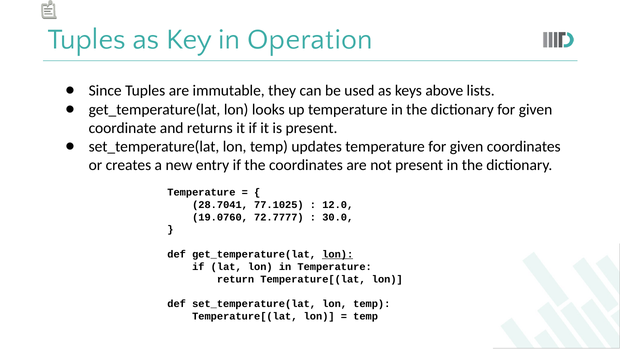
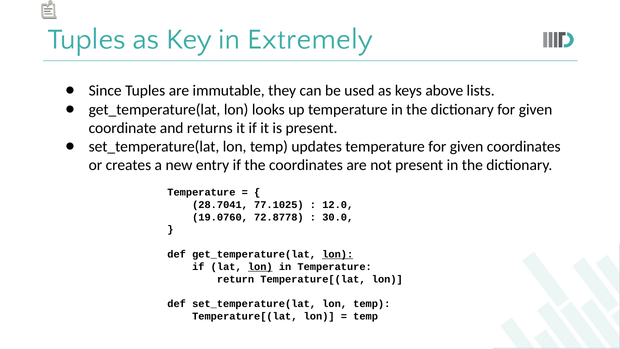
Operation: Operation -> Extremely
72.7777: 72.7777 -> 72.8778
lon at (260, 267) underline: none -> present
